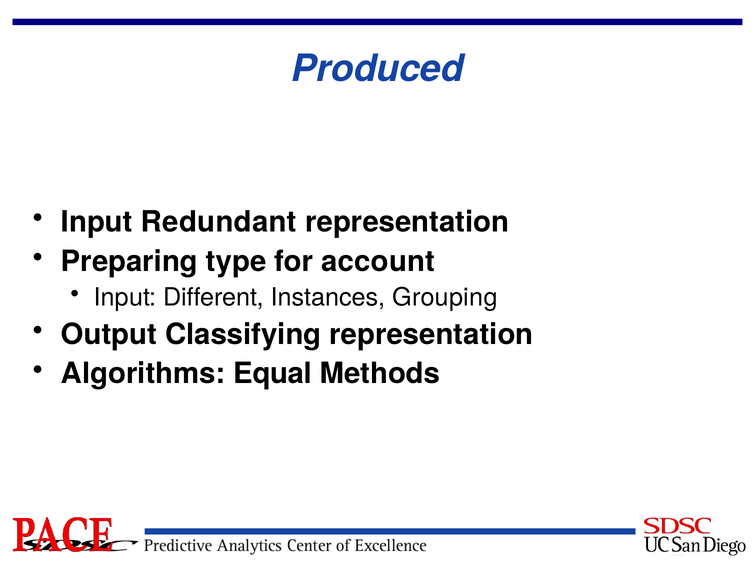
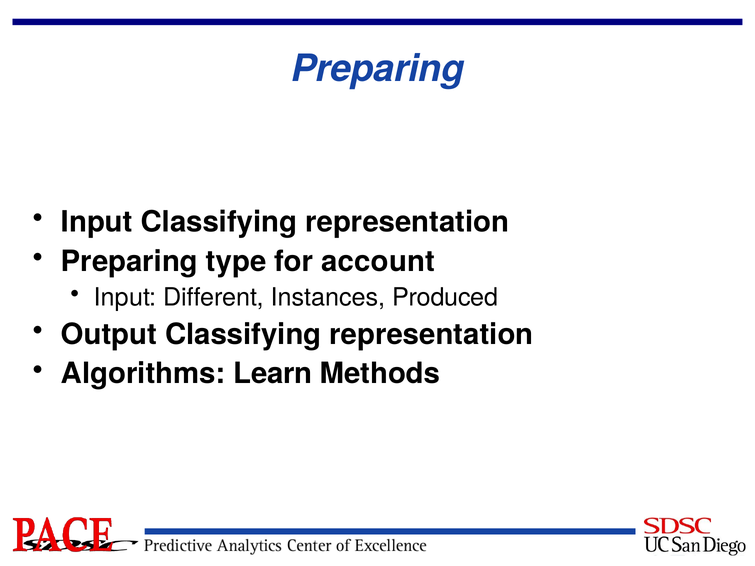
Produced at (378, 69): Produced -> Preparing
Input Redundant: Redundant -> Classifying
Grouping: Grouping -> Produced
Equal: Equal -> Learn
